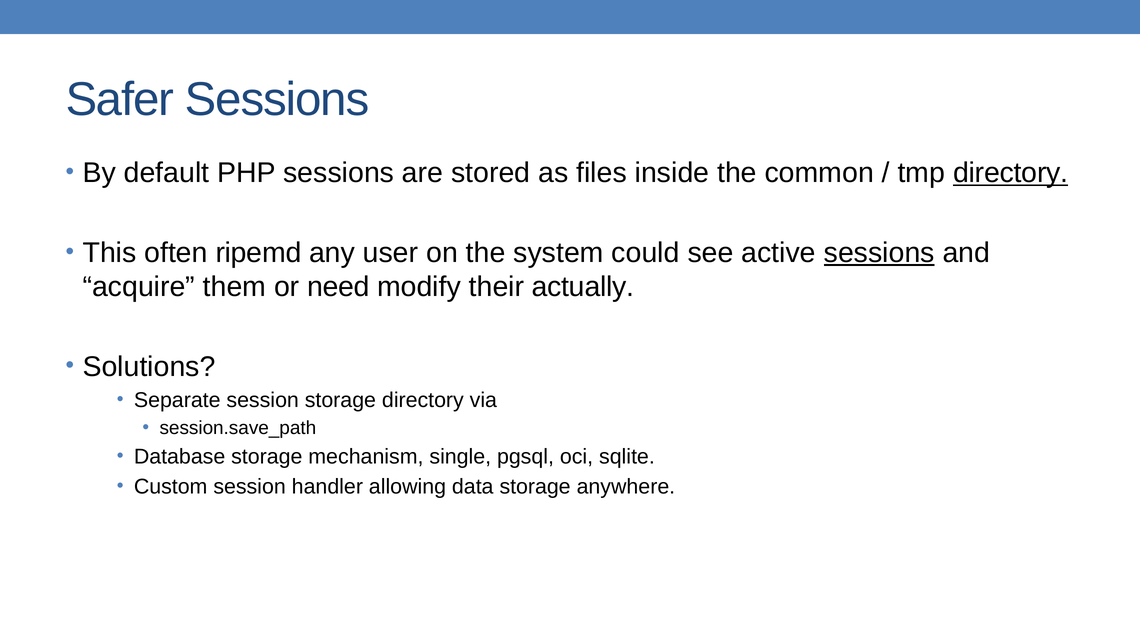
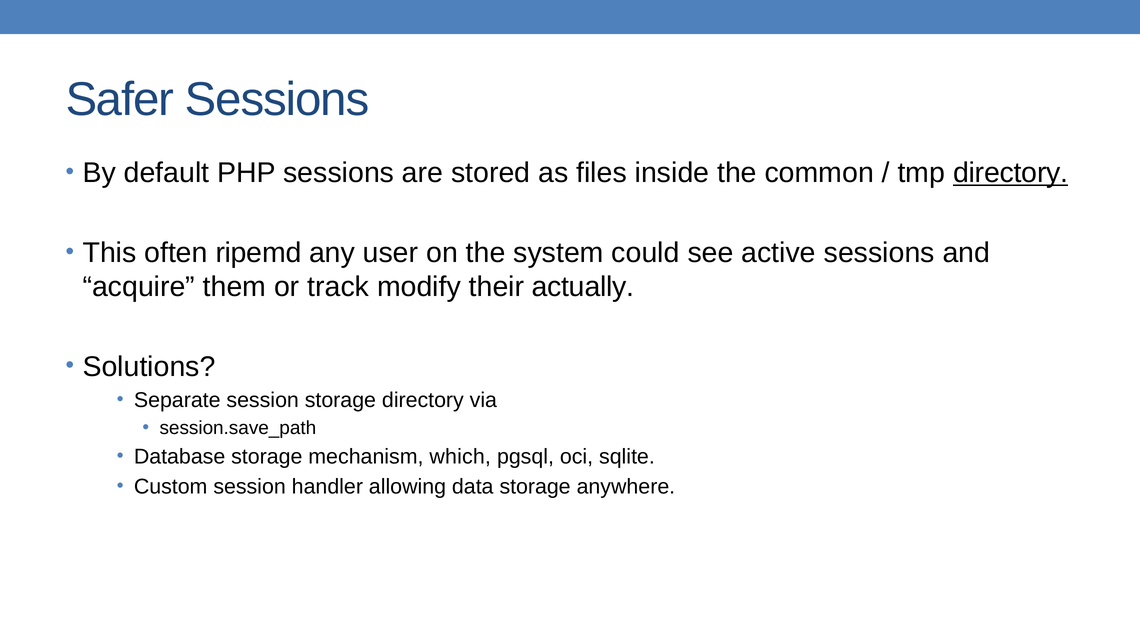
sessions at (879, 253) underline: present -> none
need: need -> track
single: single -> which
